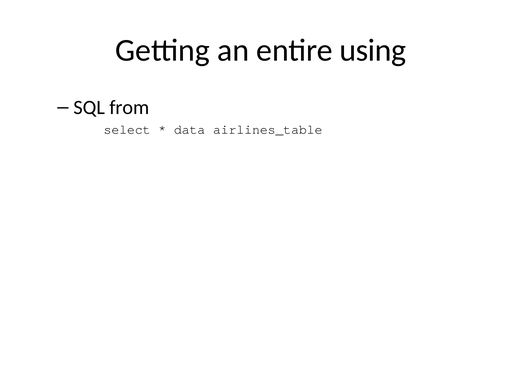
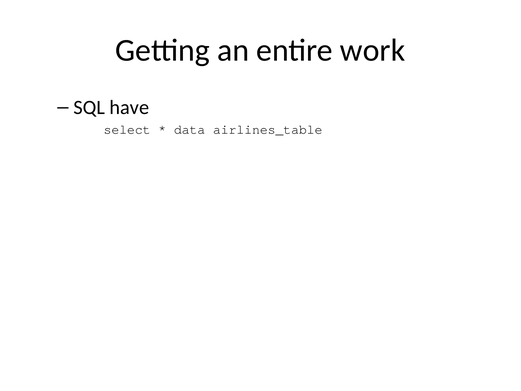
using: using -> work
from: from -> have
